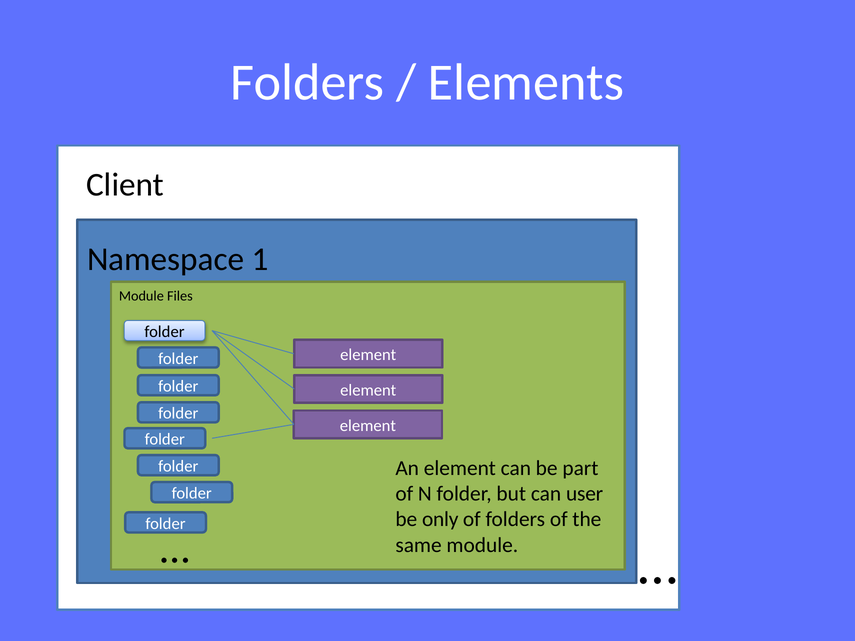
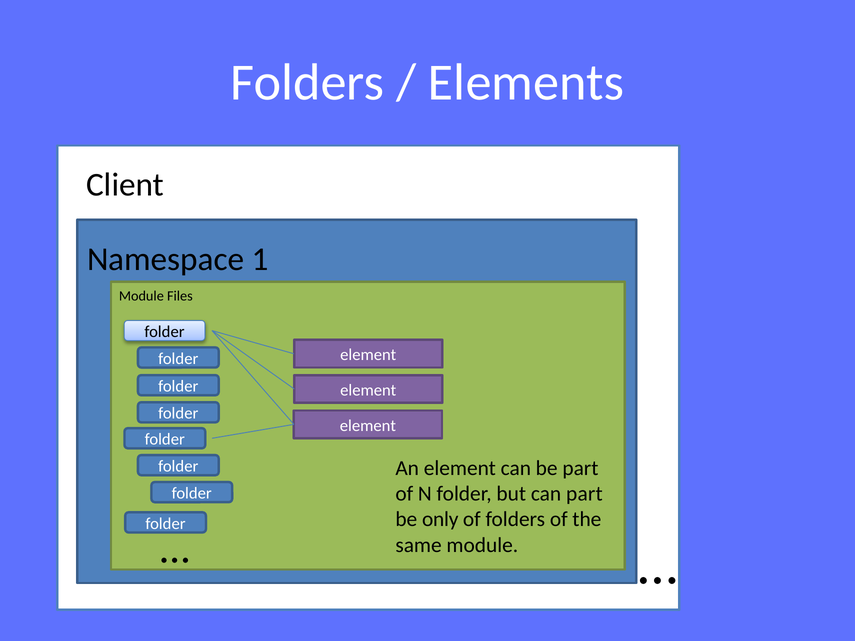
can user: user -> part
